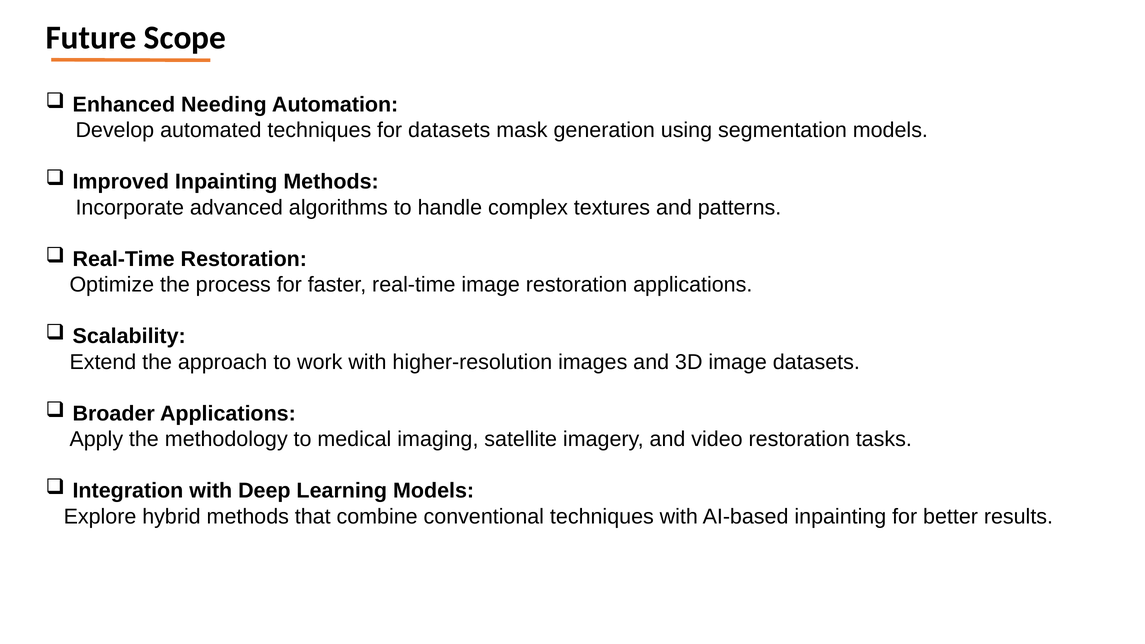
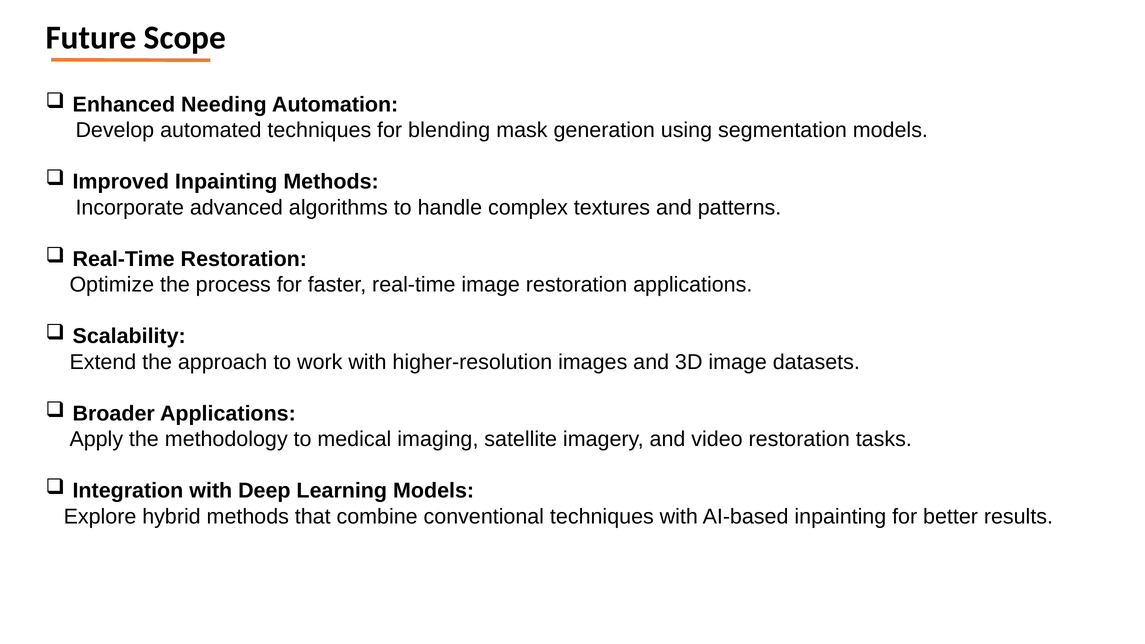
for datasets: datasets -> blending
